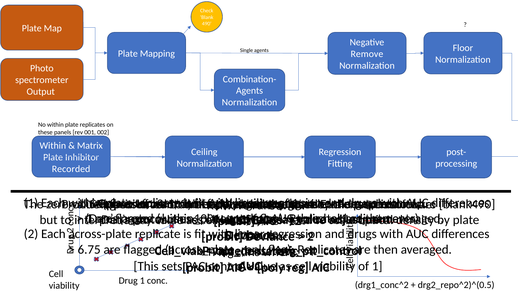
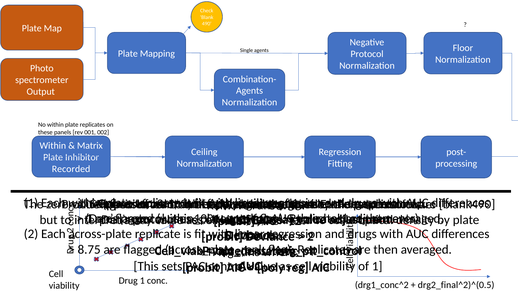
Remove at (367, 54): Remove -> Protocol
6.75: 6.75 -> 8.75
drg2_repo^2)^(0.5: drg2_repo^2)^(0.5 -> drg2_final^2)^(0.5
